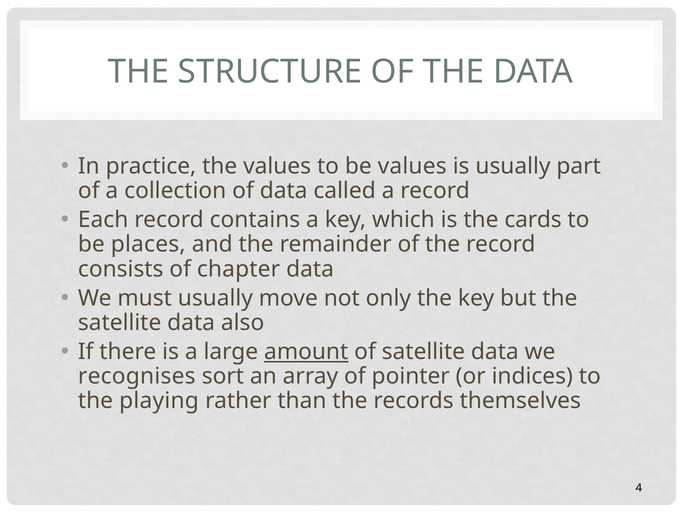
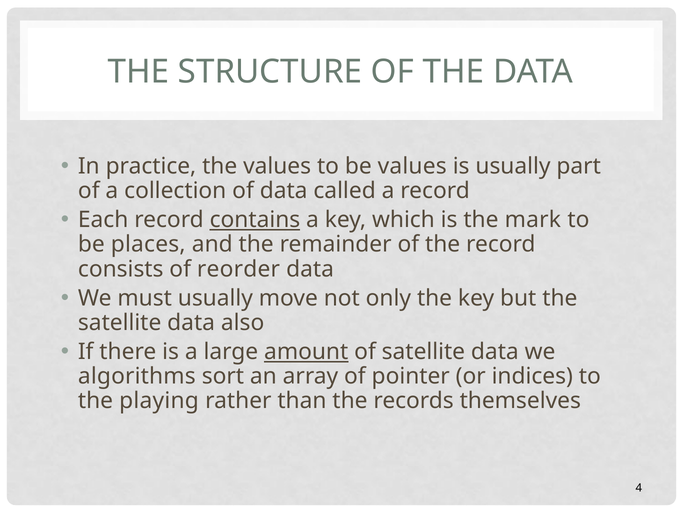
contains underline: none -> present
cards: cards -> mark
chapter: chapter -> reorder
recognises: recognises -> algorithms
